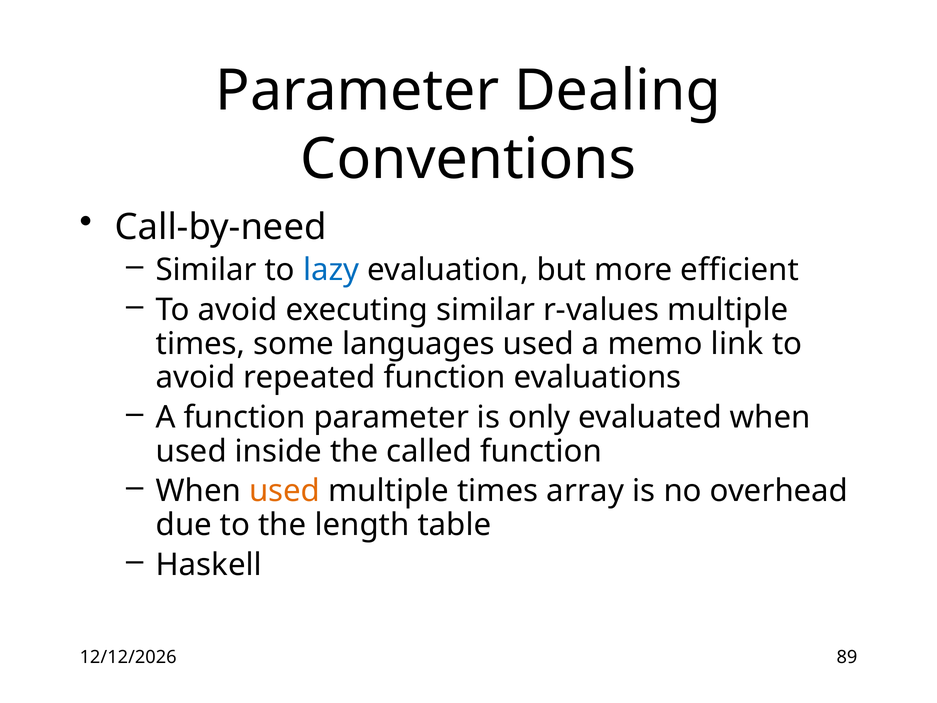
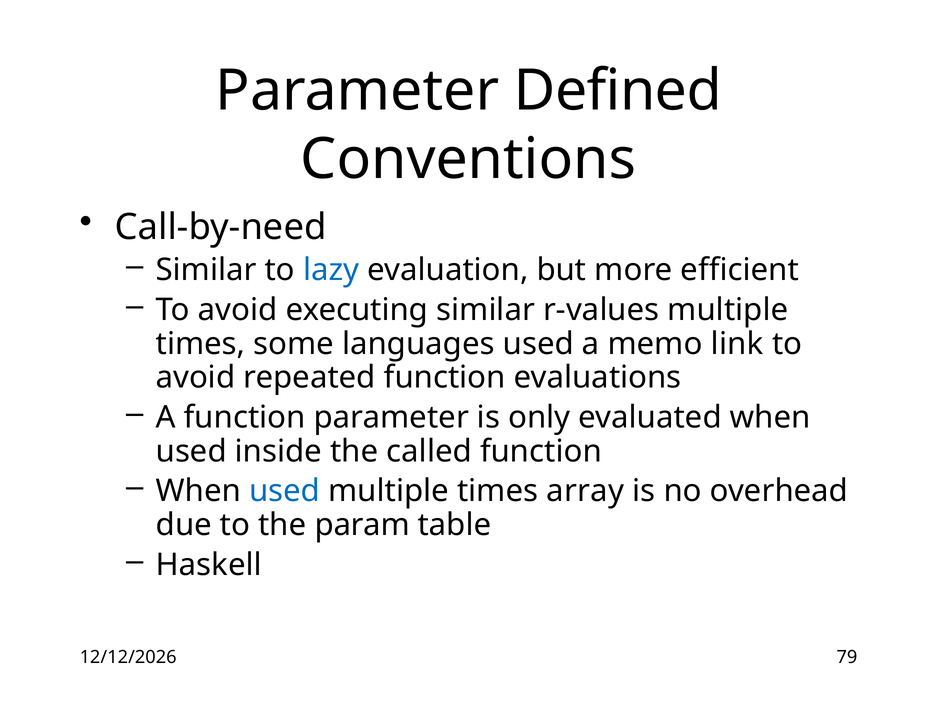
Dealing: Dealing -> Defined
used at (285, 491) colour: orange -> blue
length: length -> param
89: 89 -> 79
